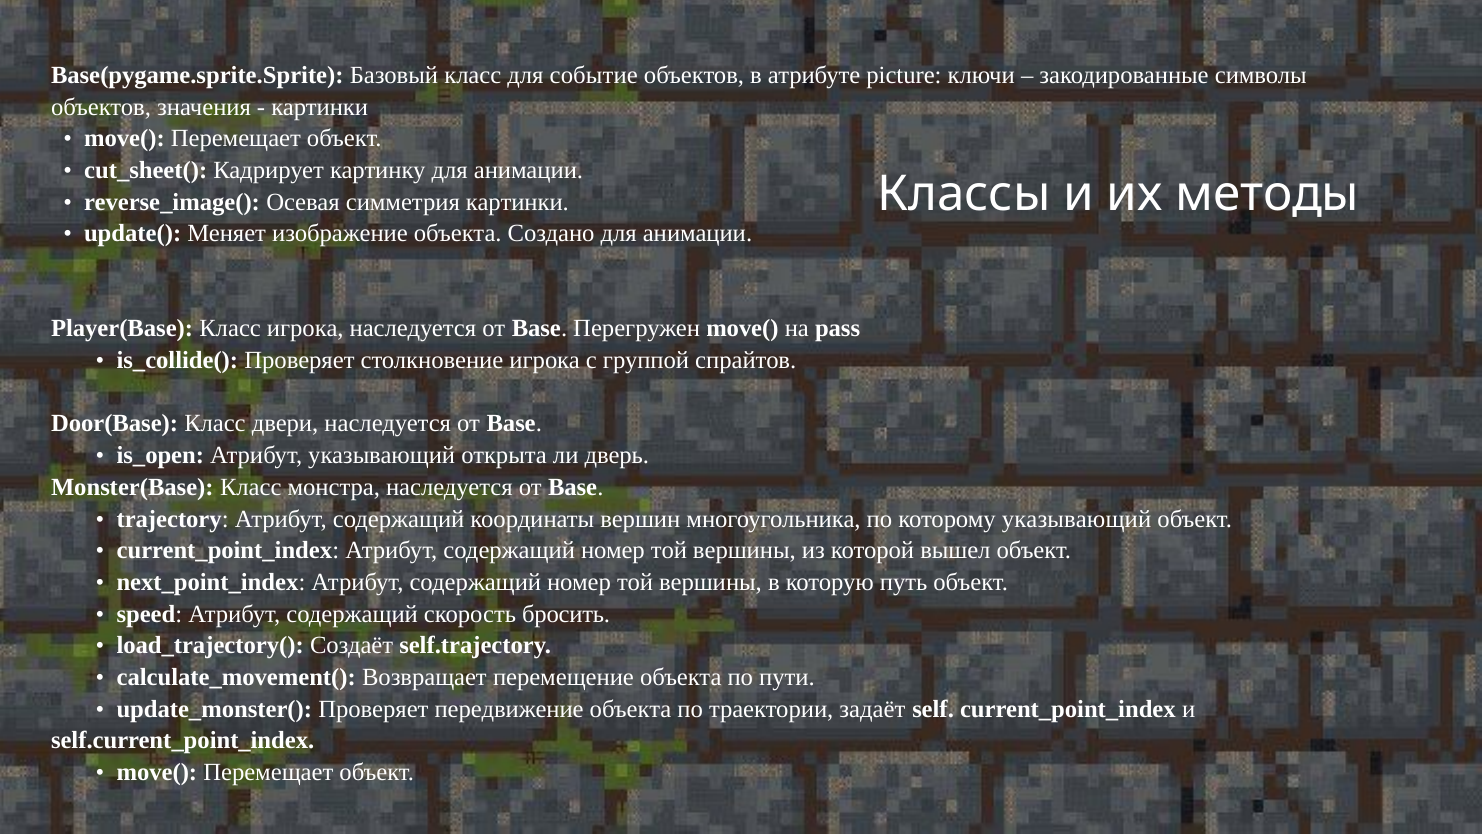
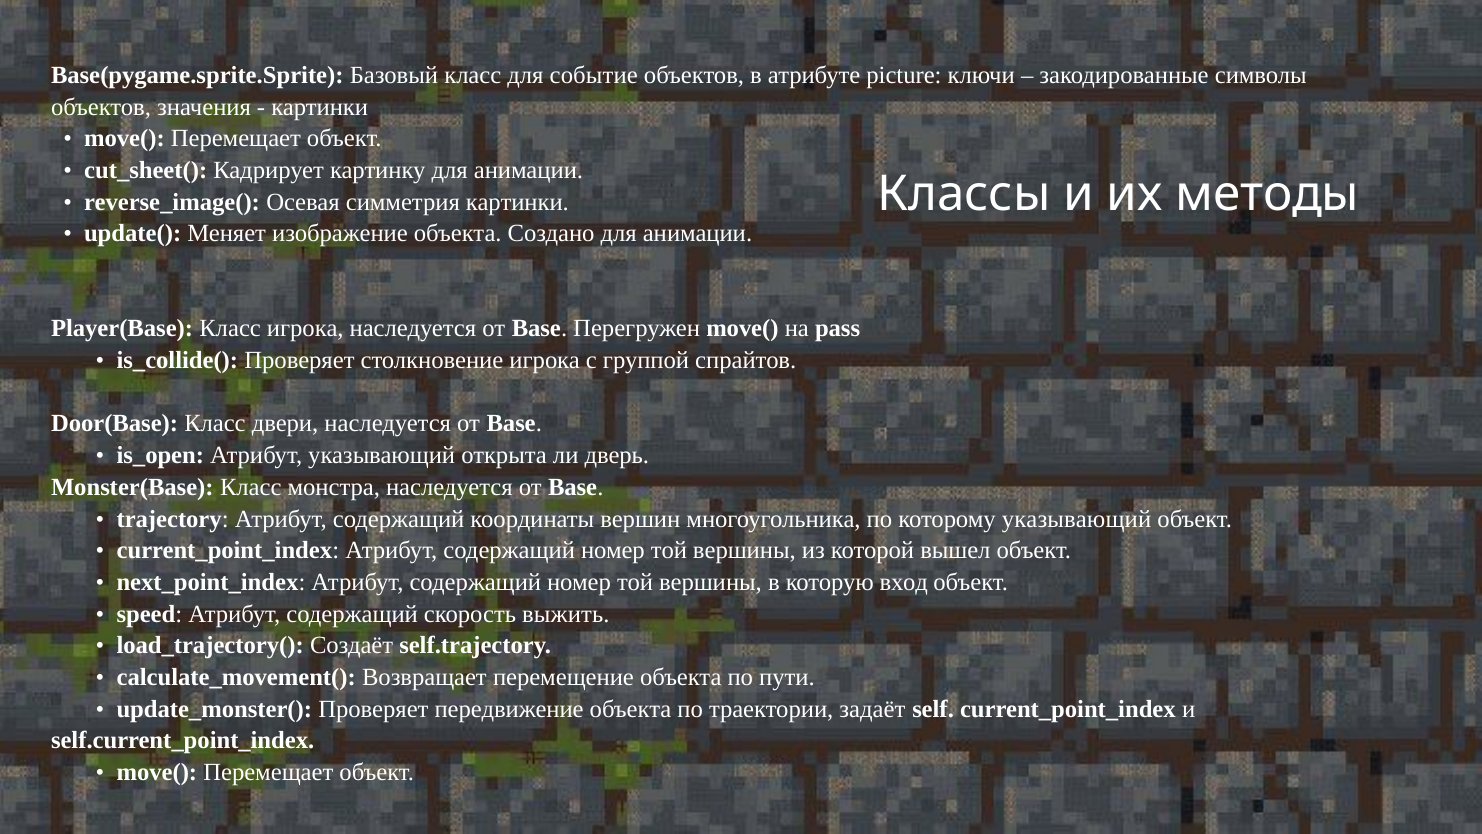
путь: путь -> вход
бросить: бросить -> выжить
